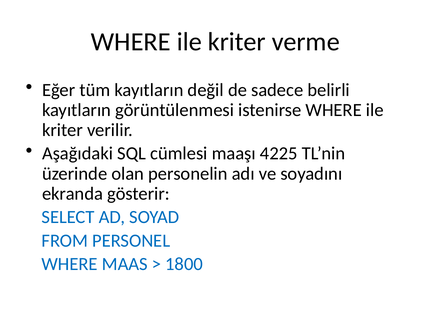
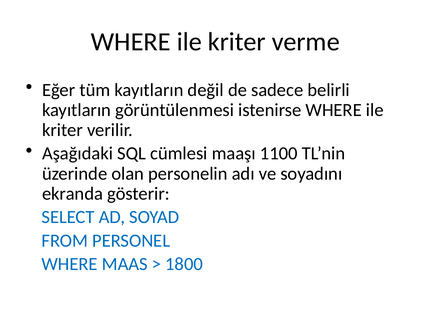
4225: 4225 -> 1100
